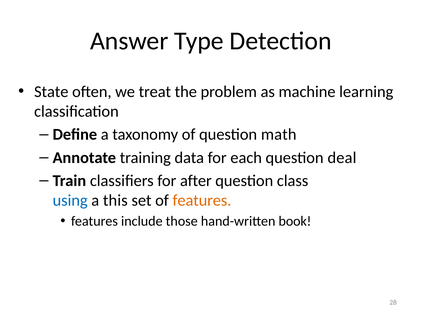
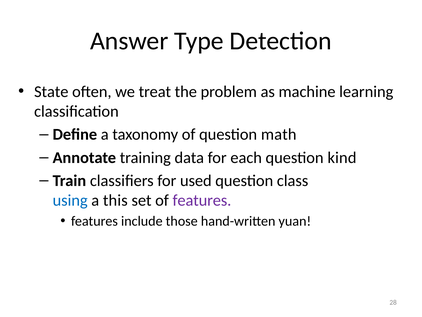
deal: deal -> kind
after: after -> used
features at (202, 200) colour: orange -> purple
book: book -> yuan
